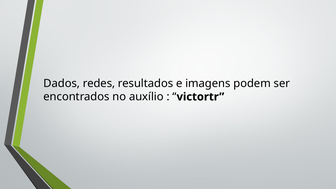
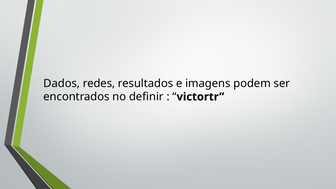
auxílio: auxílio -> definir
